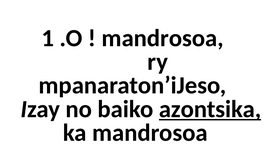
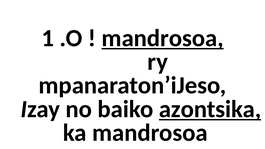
mandrosoa at (163, 38) underline: none -> present
